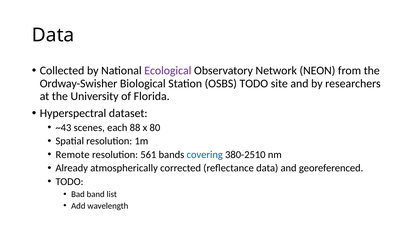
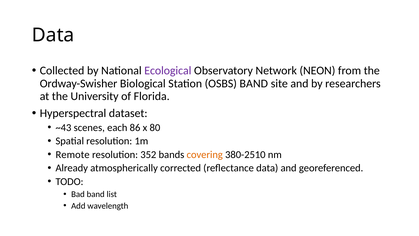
OSBS TODO: TODO -> BAND
88: 88 -> 86
561: 561 -> 352
covering colour: blue -> orange
